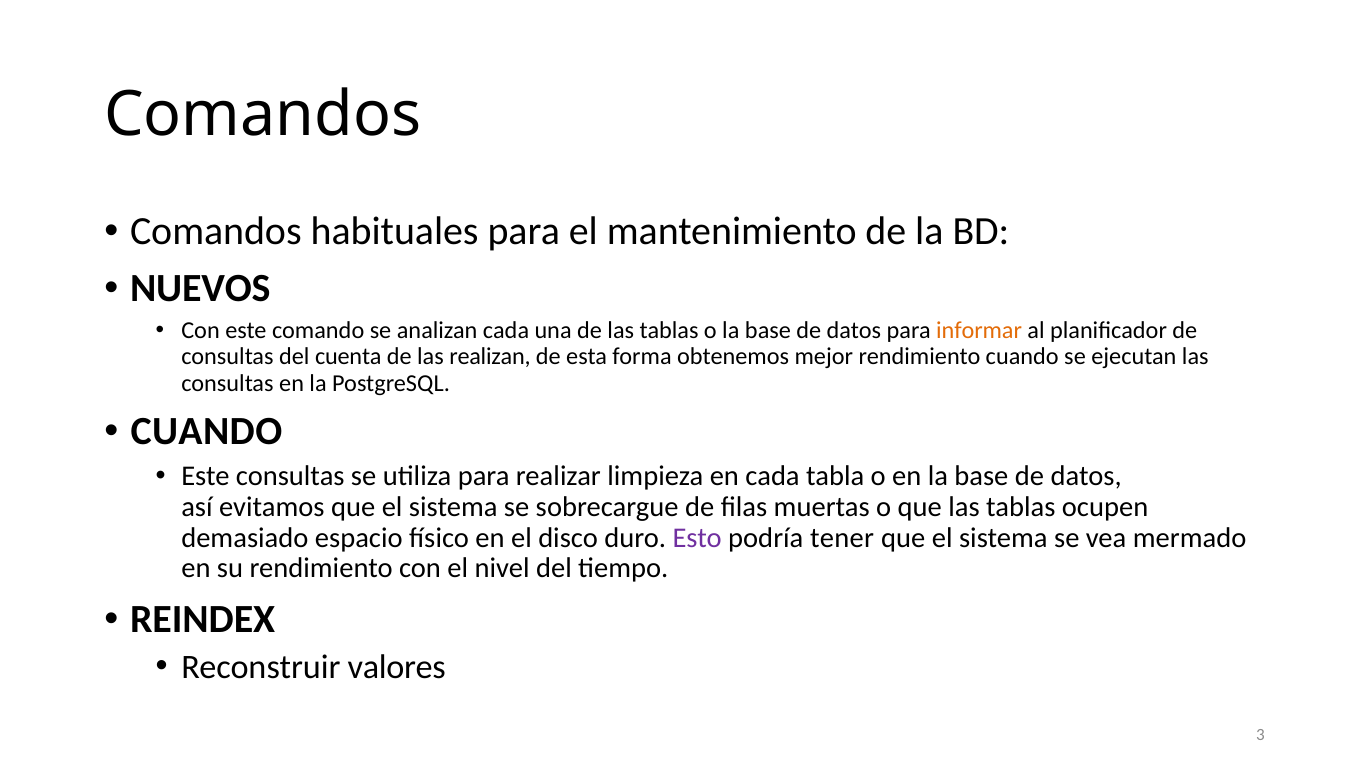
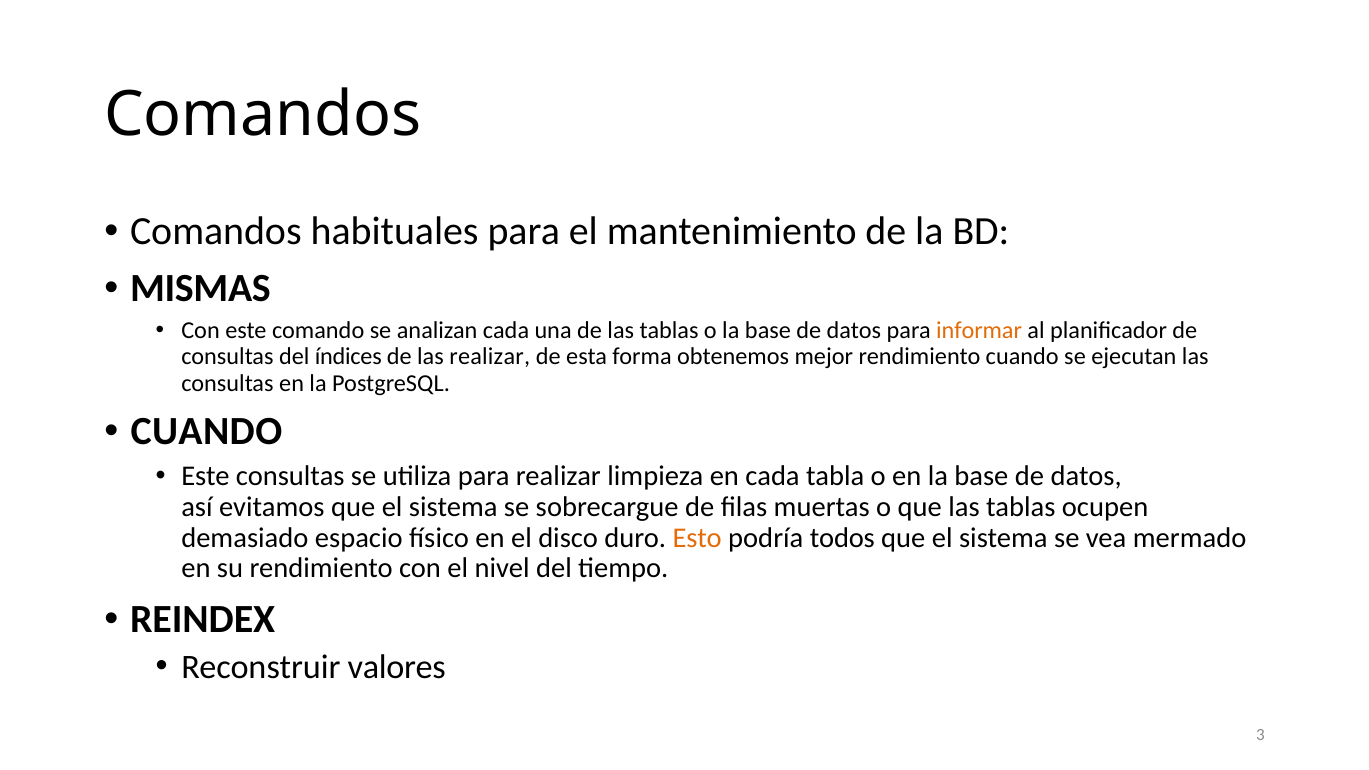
NUEVOS: NUEVOS -> MISMAS
cuenta: cuenta -> índices
las realizan: realizan -> realizar
Esto colour: purple -> orange
tener: tener -> todos
